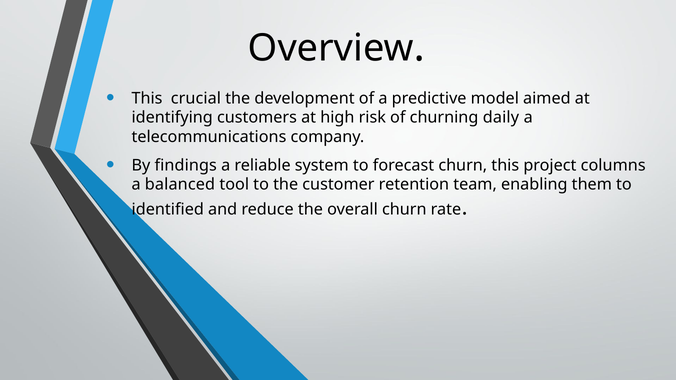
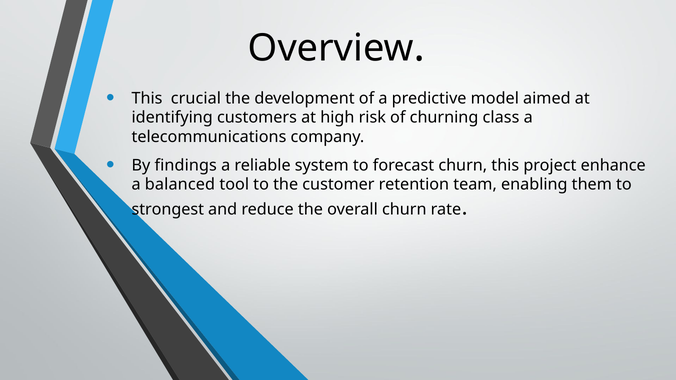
daily: daily -> class
columns: columns -> enhance
identified: identified -> strongest
